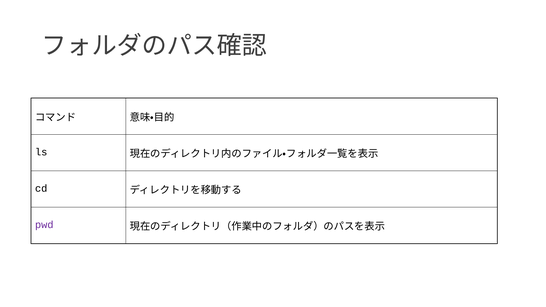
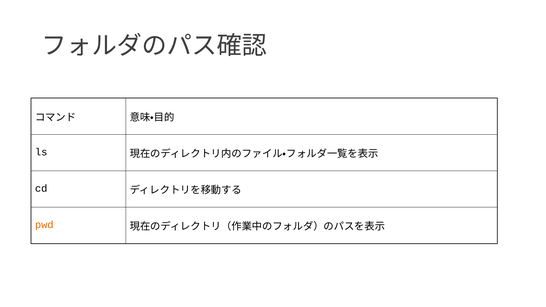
pwd colour: purple -> orange
